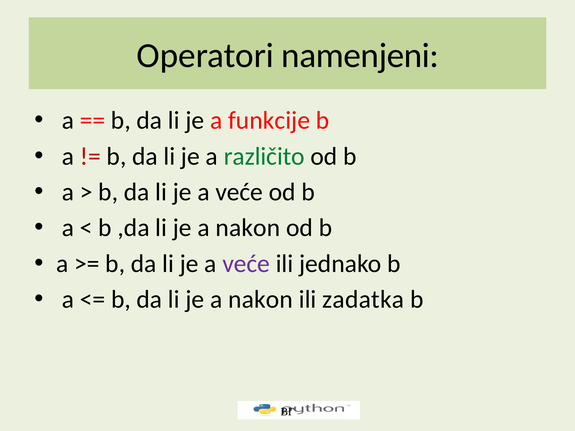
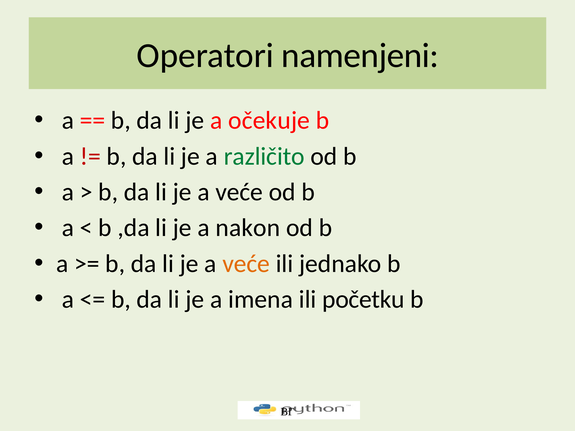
funkcije: funkcije -> očekuje
veće at (246, 264) colour: purple -> orange
nakon at (261, 300): nakon -> imena
zadatka: zadatka -> početku
